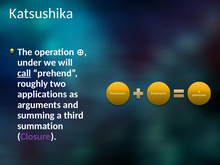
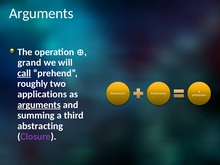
Katsushika at (41, 13): Katsushika -> Arguments
under: under -> grand
arguments at (39, 105) underline: none -> present
summation: summation -> abstracting
